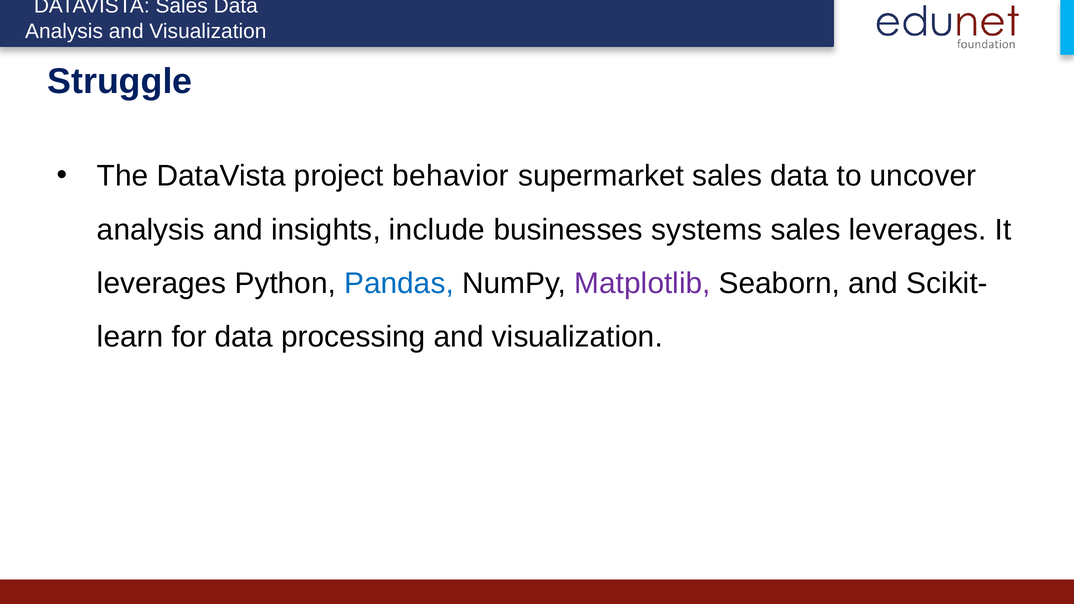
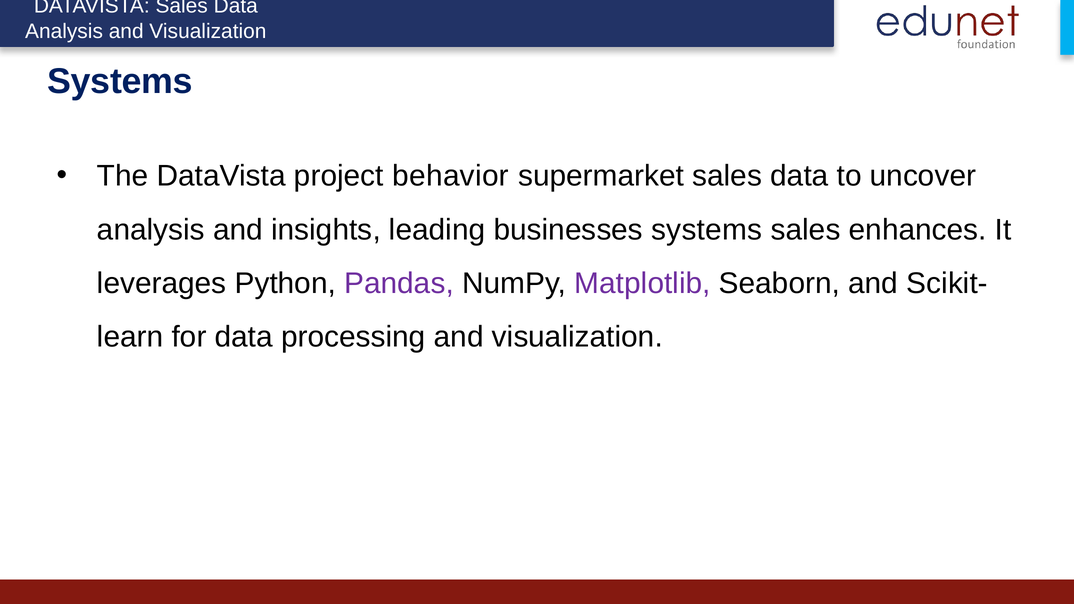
Struggle at (120, 82): Struggle -> Systems
include: include -> leading
sales leverages: leverages -> enhances
Pandas colour: blue -> purple
